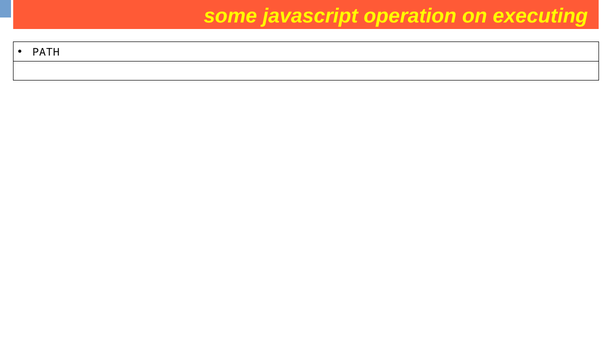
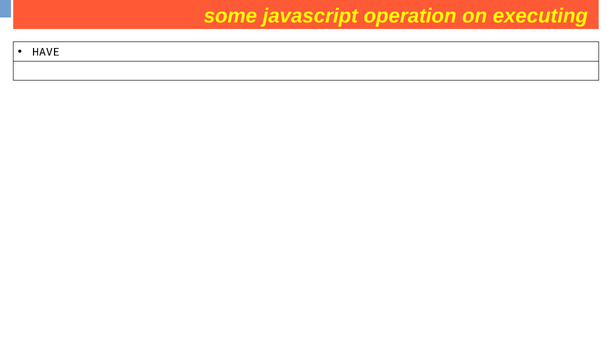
PATH: PATH -> HAVE
